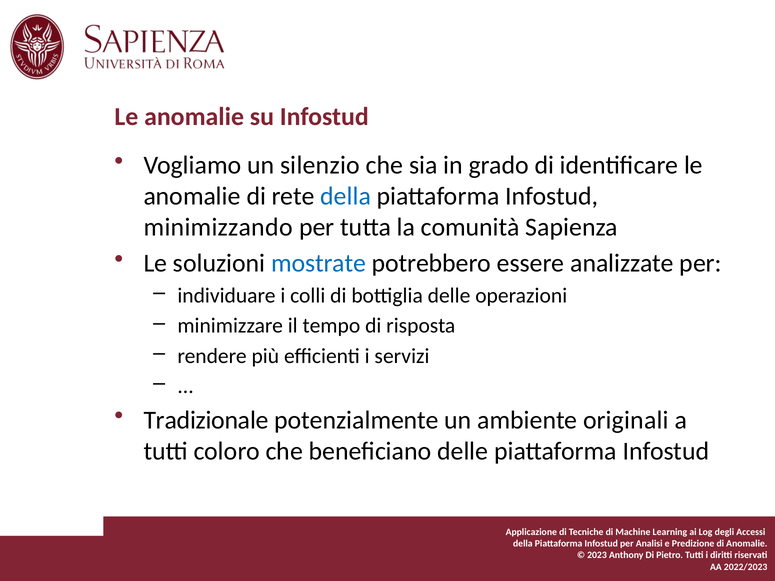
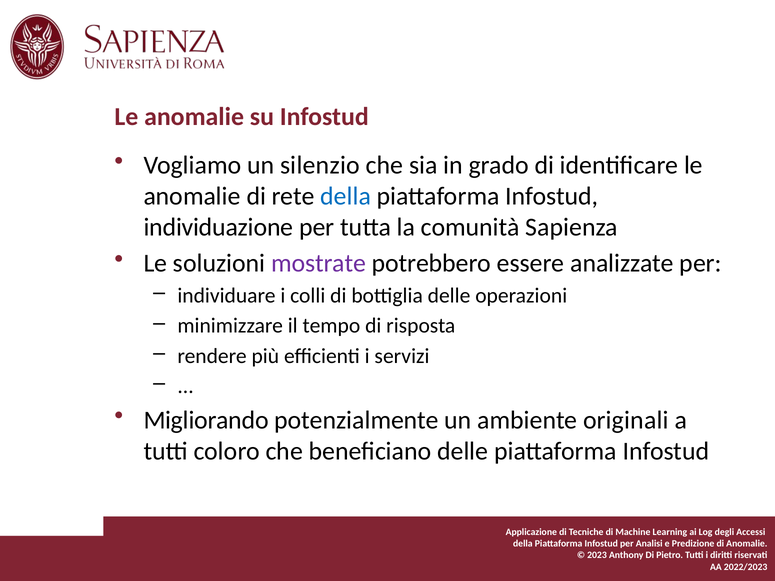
minimizzando: minimizzando -> individuazione
mostrate colour: blue -> purple
Tradizionale: Tradizionale -> Migliorando
